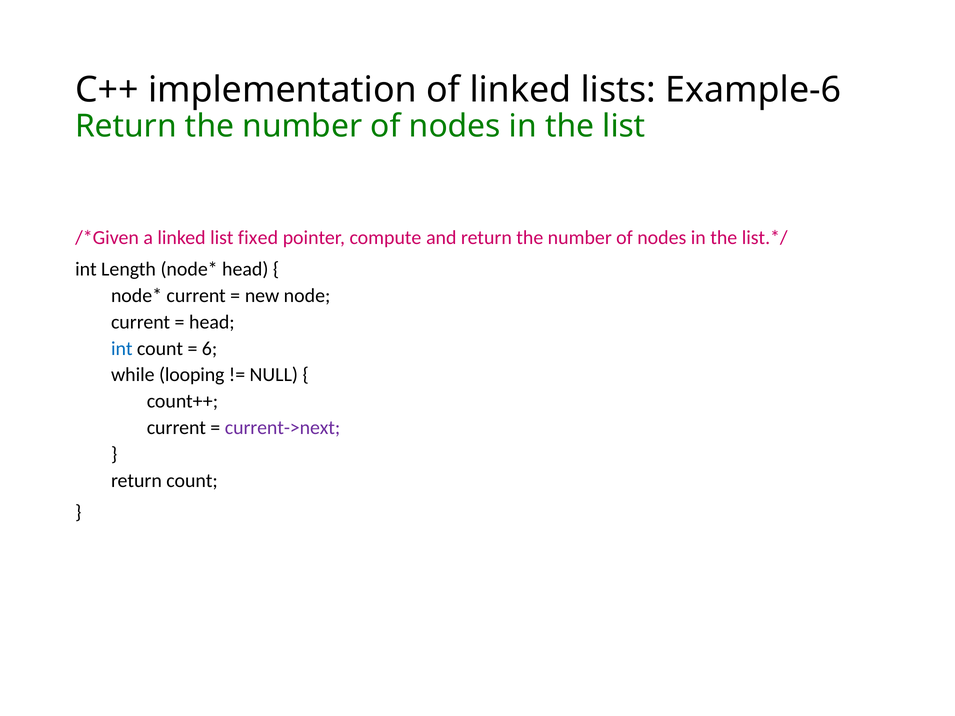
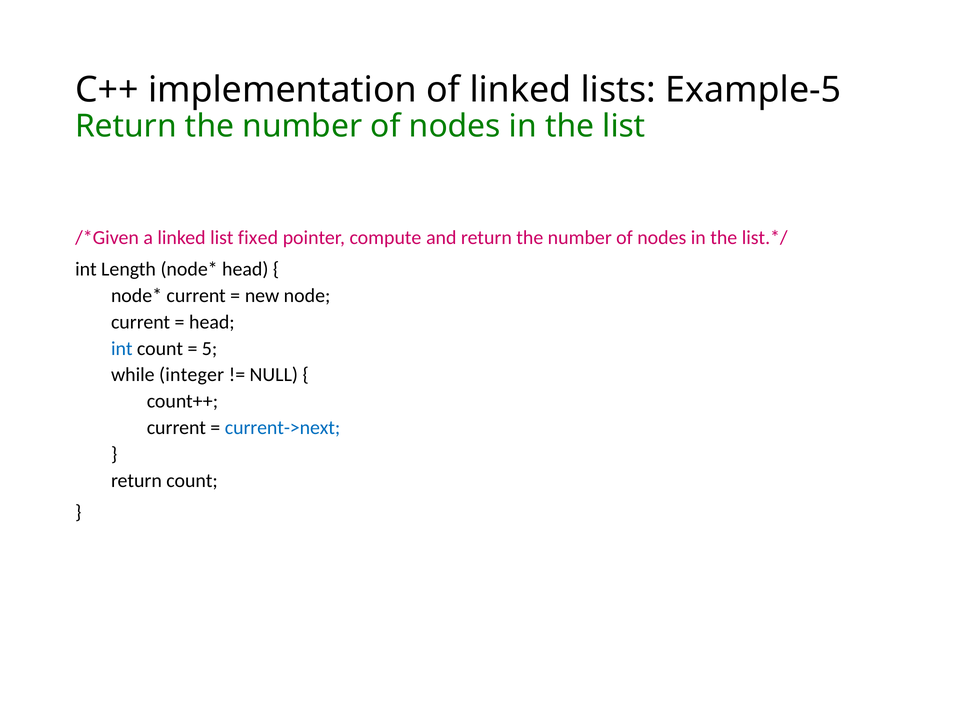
Example-6: Example-6 -> Example-5
6: 6 -> 5
looping: looping -> integer
current->next colour: purple -> blue
